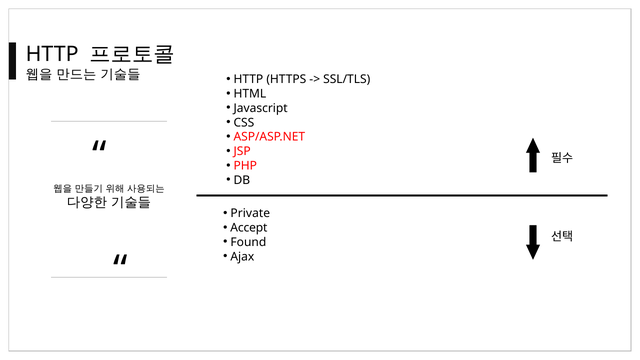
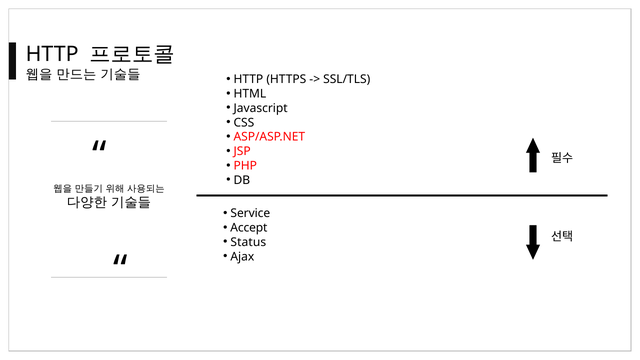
Private: Private -> Service
Found: Found -> Status
